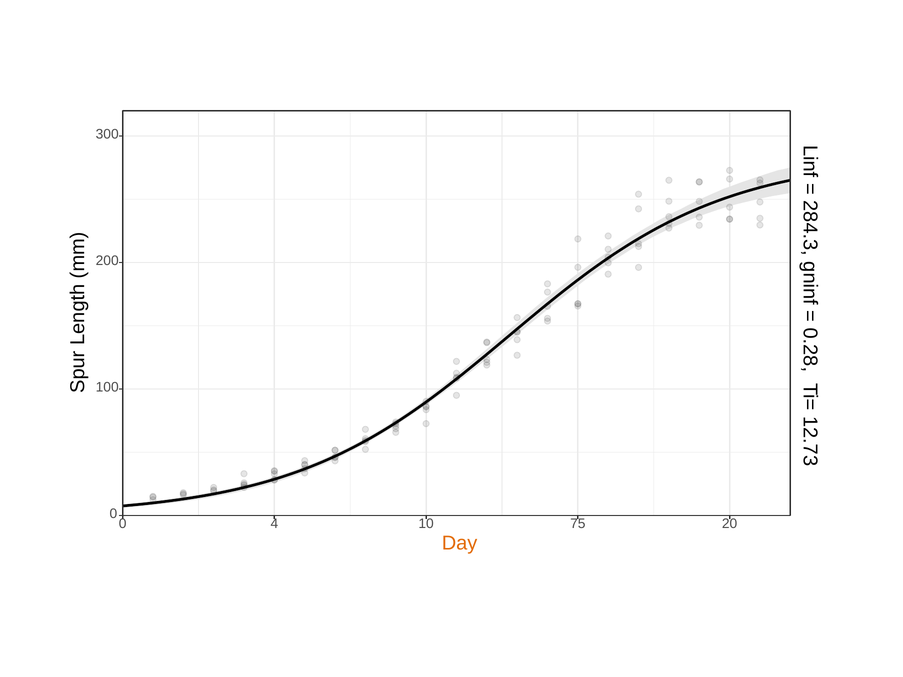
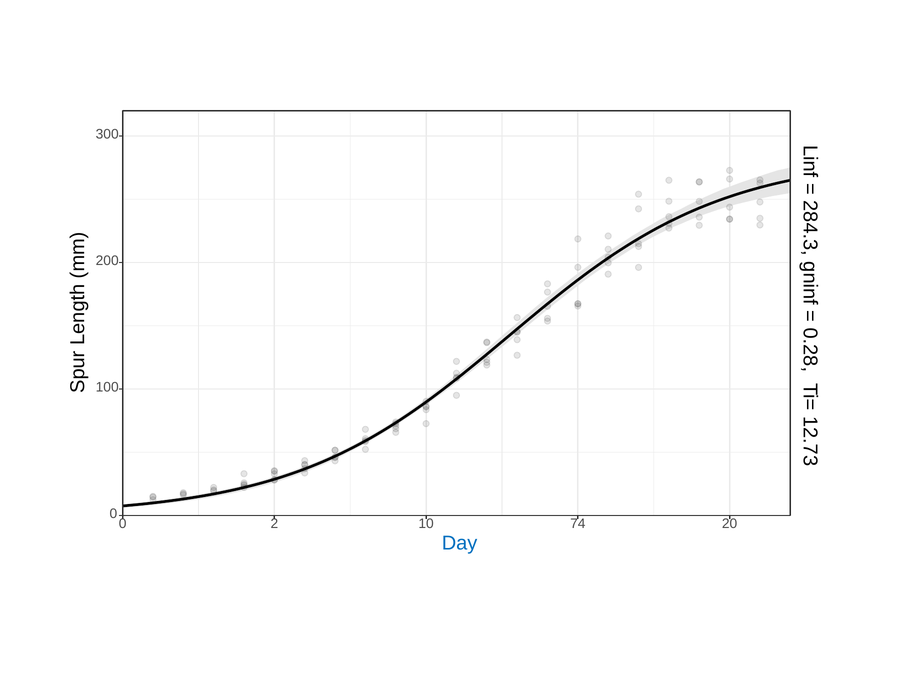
0 4: 4 -> 2
75: 75 -> 74
Day colour: orange -> blue
